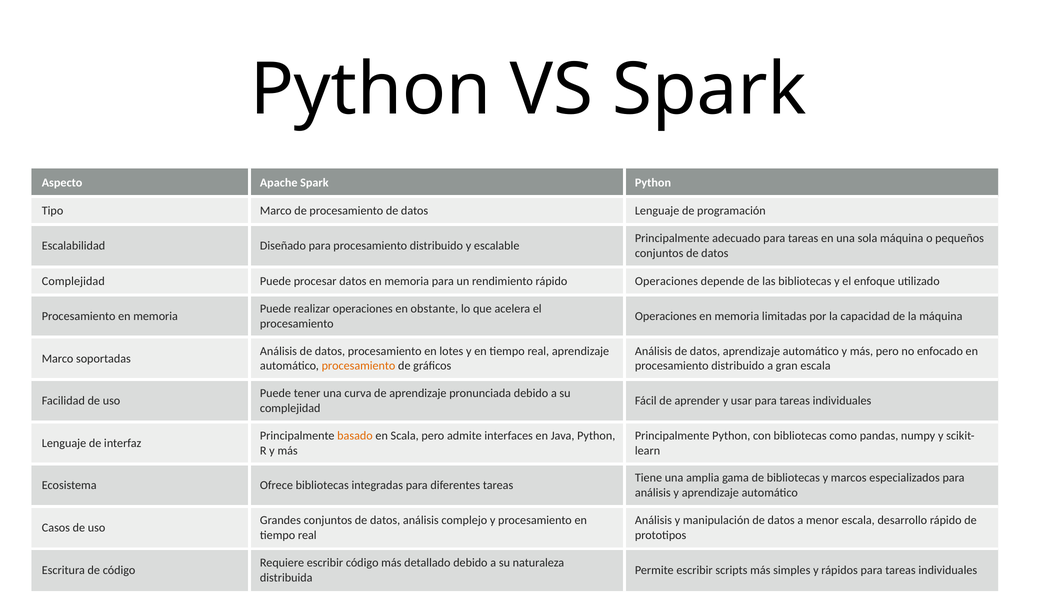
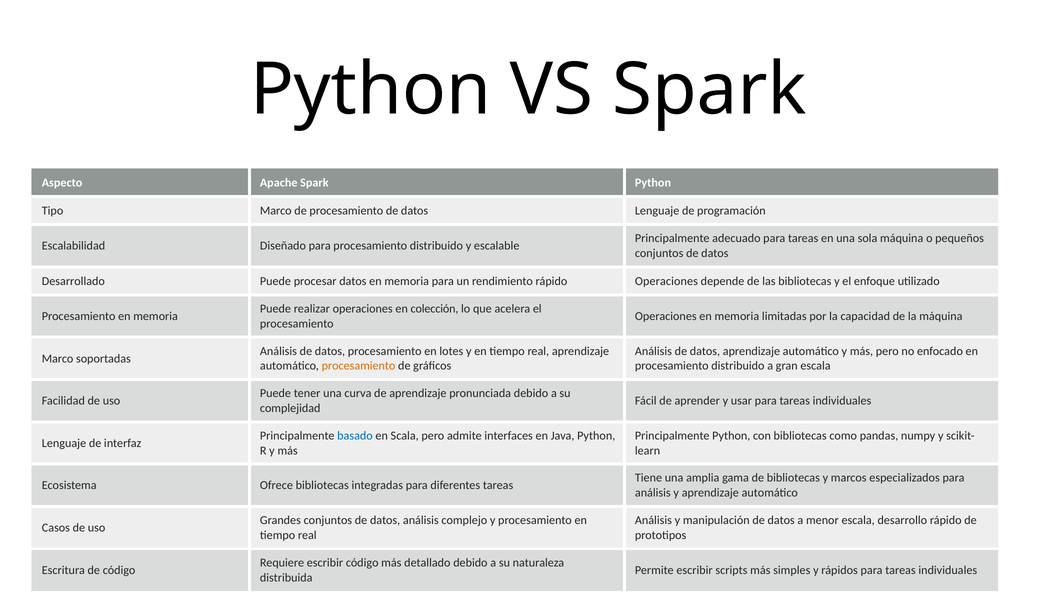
Complejidad at (73, 281): Complejidad -> Desarrollado
obstante: obstante -> colección
basado colour: orange -> blue
